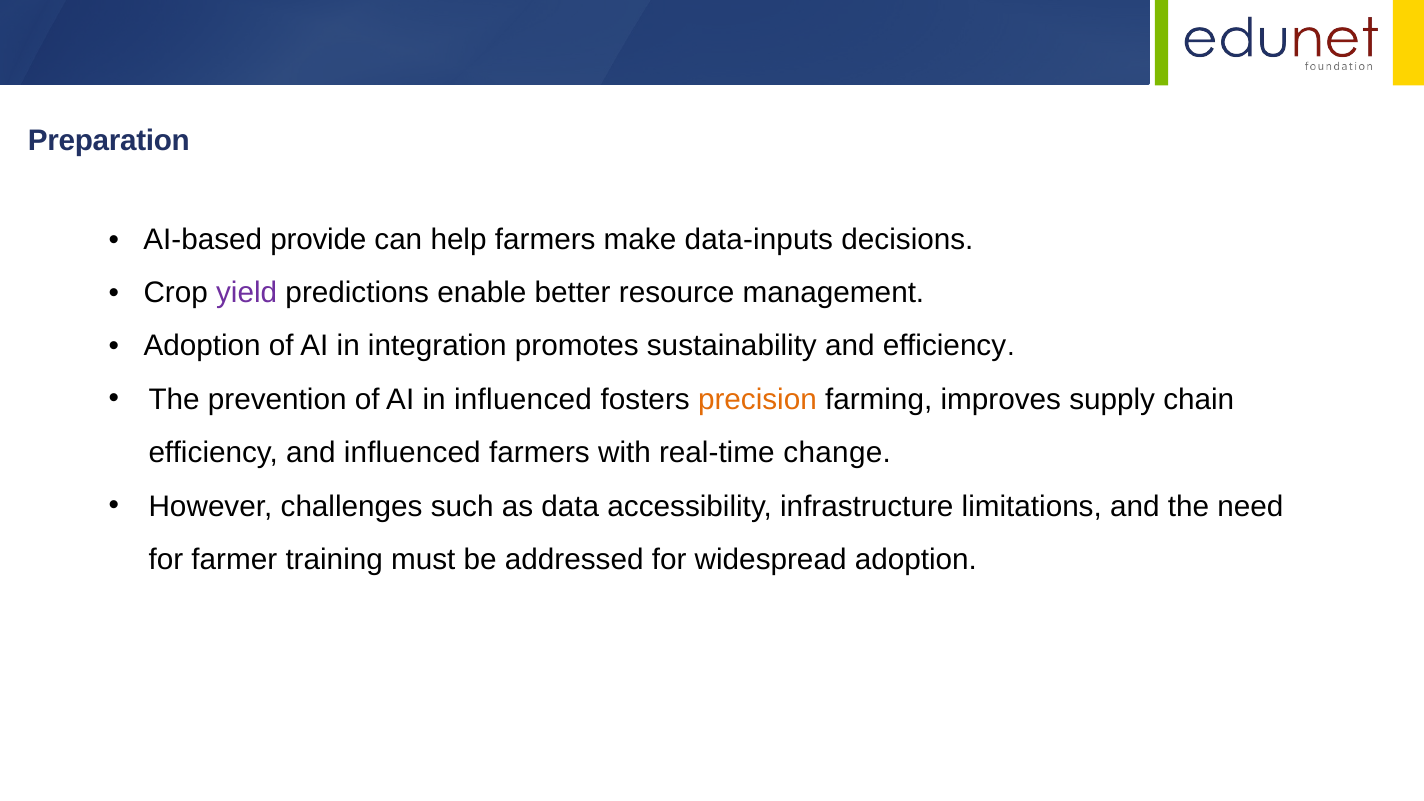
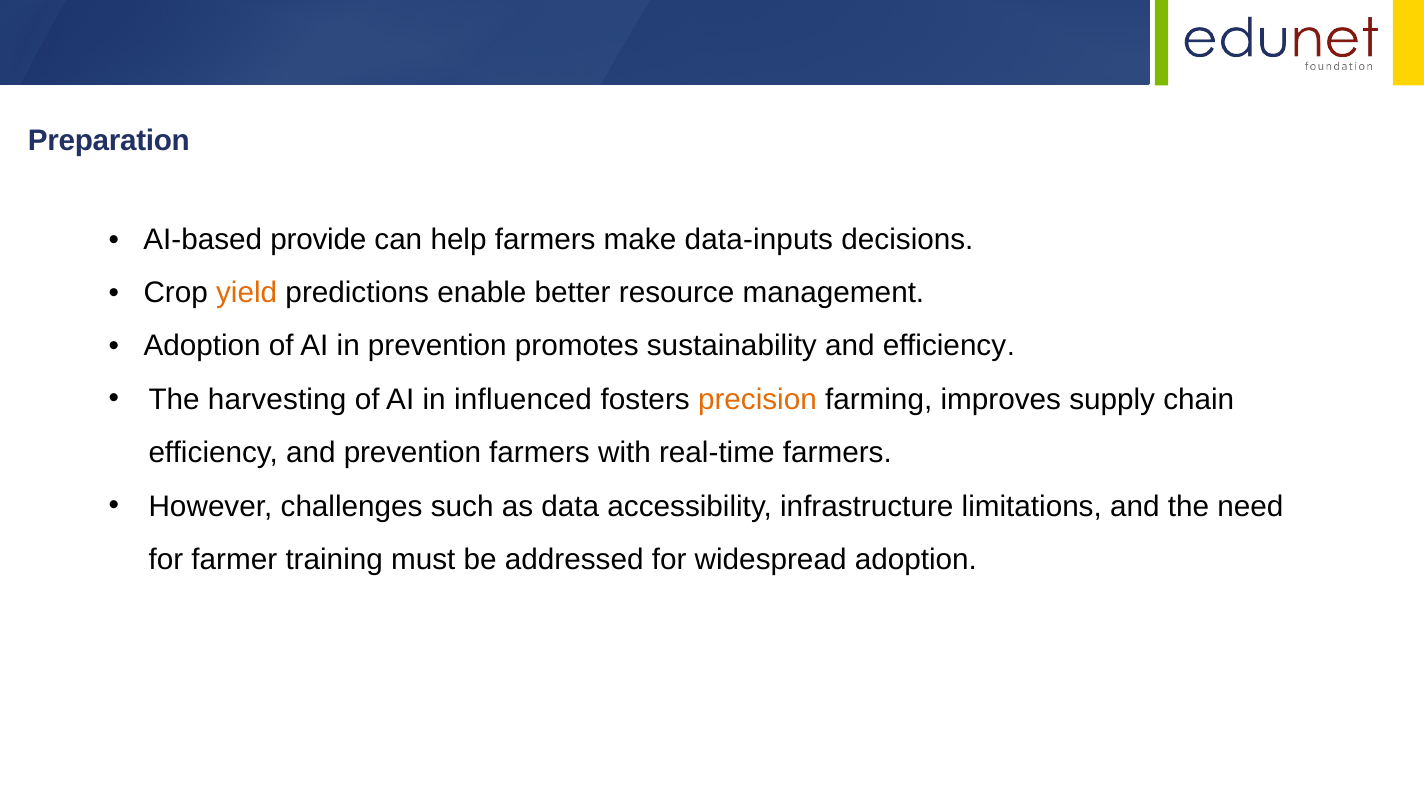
yield colour: purple -> orange
in integration: integration -> prevention
prevention: prevention -> harvesting
and influenced: influenced -> prevention
real-time change: change -> farmers
